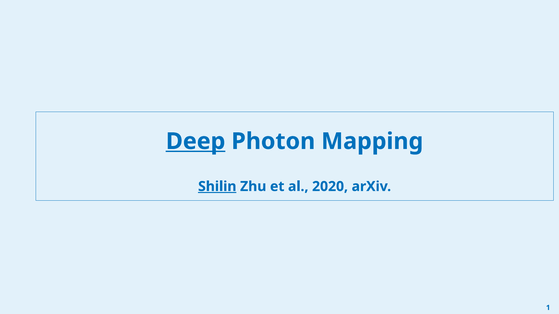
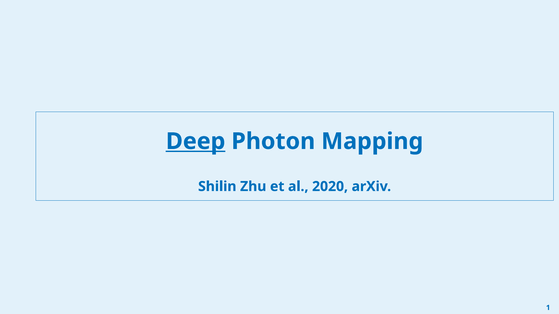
Shilin underline: present -> none
